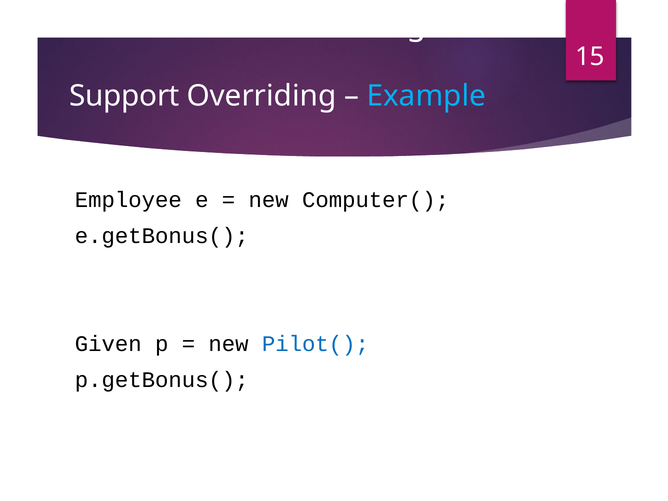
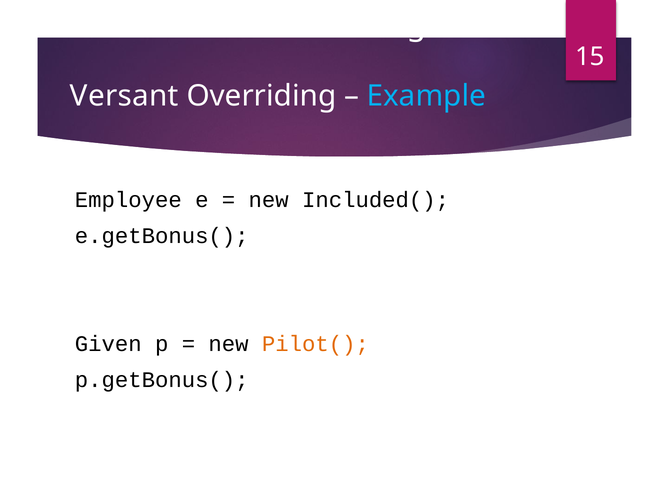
Support: Support -> Versant
Computer(: Computer( -> Included(
Pilot( colour: blue -> orange
